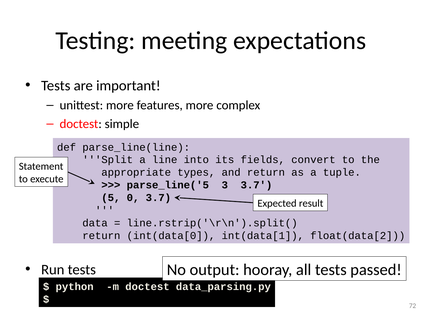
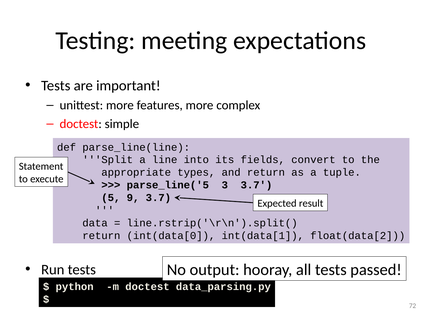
0: 0 -> 9
